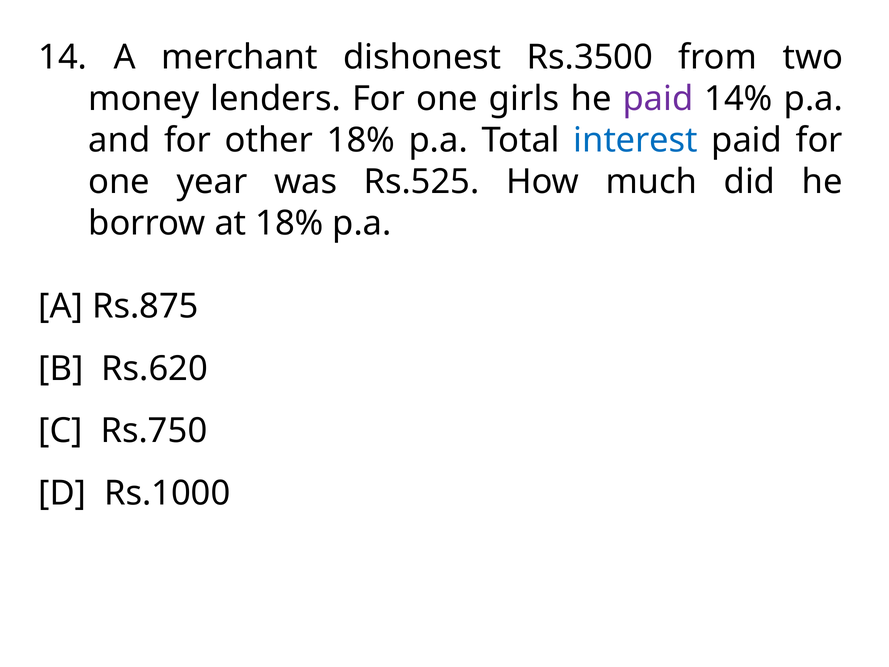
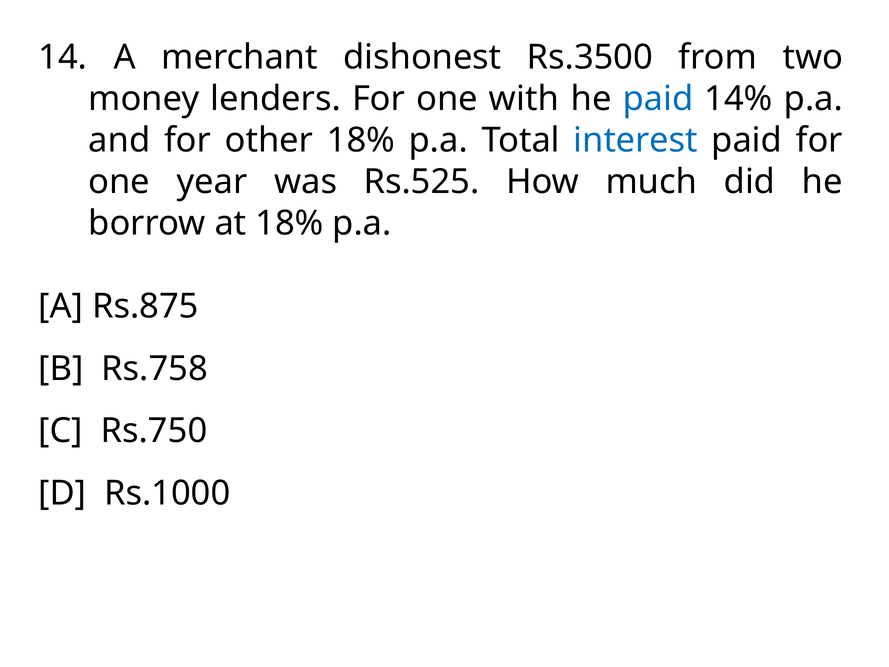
girls: girls -> with
paid at (658, 99) colour: purple -> blue
Rs.620: Rs.620 -> Rs.758
